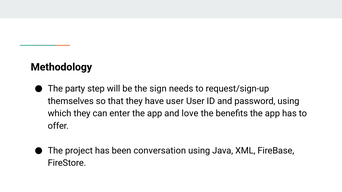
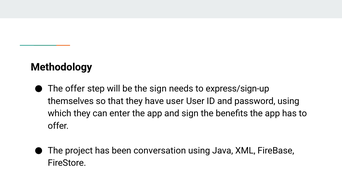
The party: party -> offer
request/sign-up: request/sign-up -> express/sign-up
and love: love -> sign
